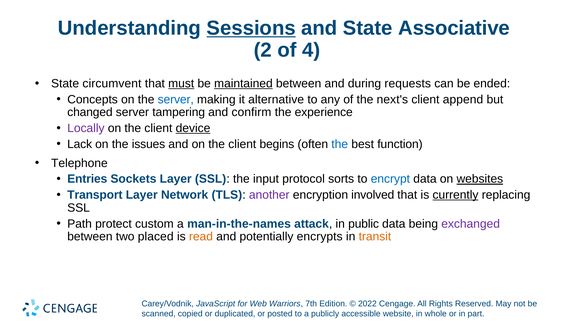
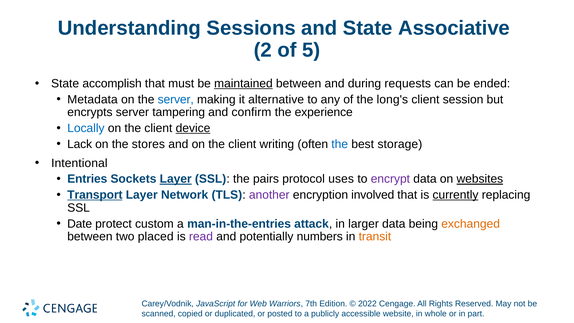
Sessions underline: present -> none
4: 4 -> 5
circumvent: circumvent -> accomplish
must underline: present -> none
Concepts: Concepts -> Metadata
next's: next's -> long's
append: append -> session
changed: changed -> encrypts
Locally colour: purple -> blue
issues: issues -> stores
begins: begins -> writing
function: function -> storage
Telephone: Telephone -> Intentional
Layer at (176, 179) underline: none -> present
input: input -> pairs
sorts: sorts -> uses
encrypt colour: blue -> purple
Transport underline: none -> present
Path: Path -> Date
man-in-the-names: man-in-the-names -> man-in-the-entries
public: public -> larger
exchanged colour: purple -> orange
read colour: orange -> purple
encrypts: encrypts -> numbers
